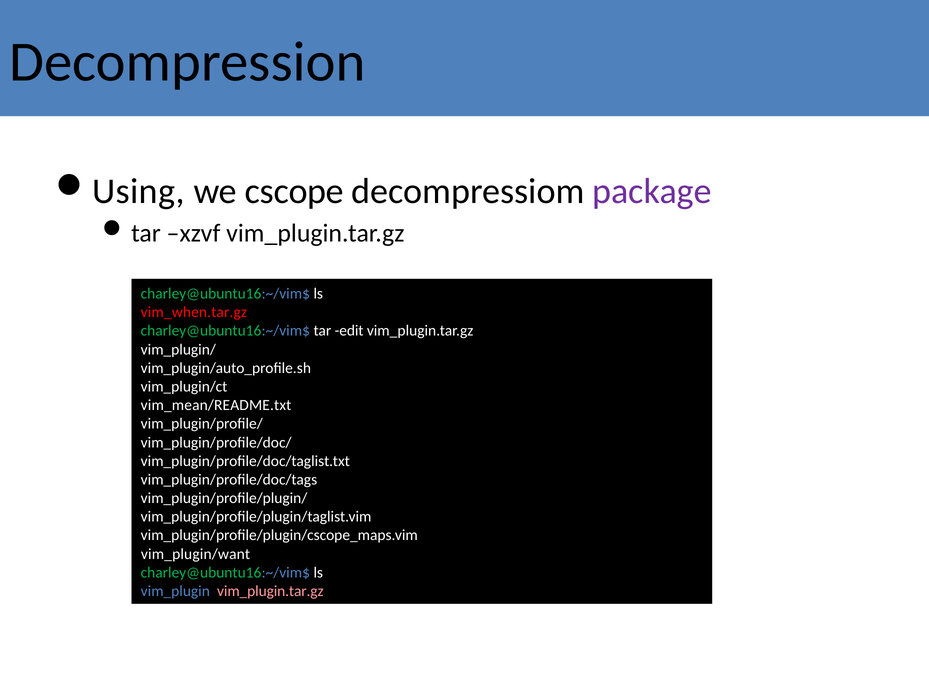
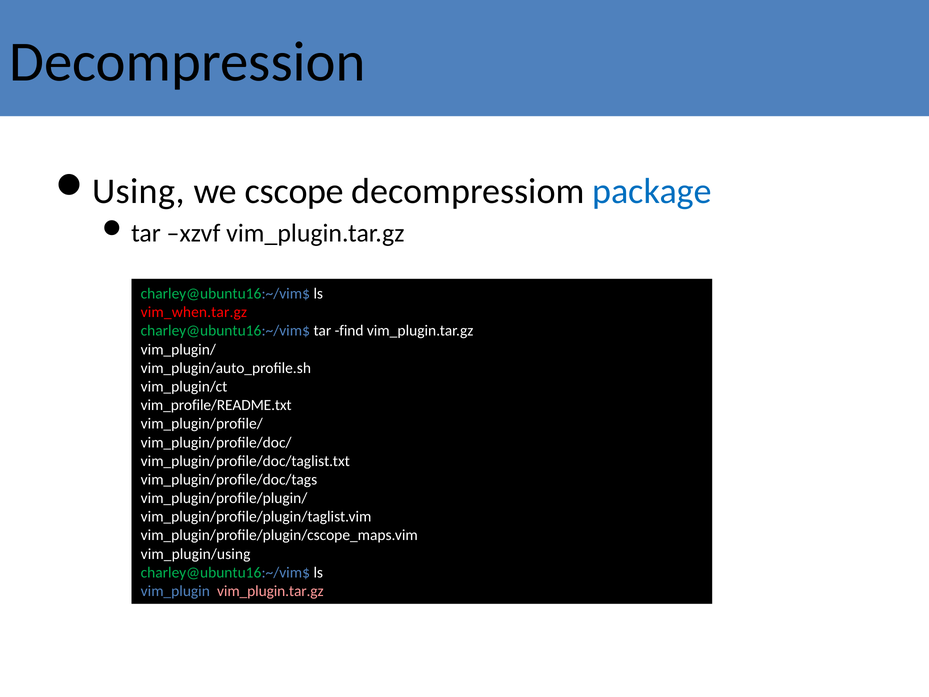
package colour: purple -> blue
edit: edit -> find
vim_mean/README.txt: vim_mean/README.txt -> vim_profile/README.txt
vim_plugin/want: vim_plugin/want -> vim_plugin/using
